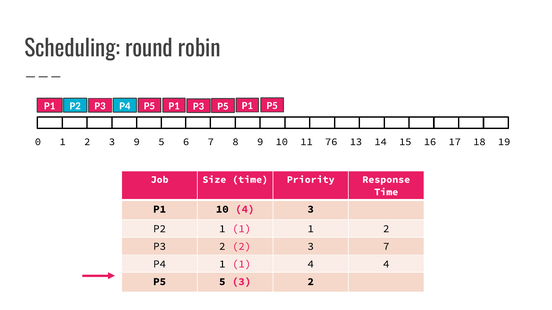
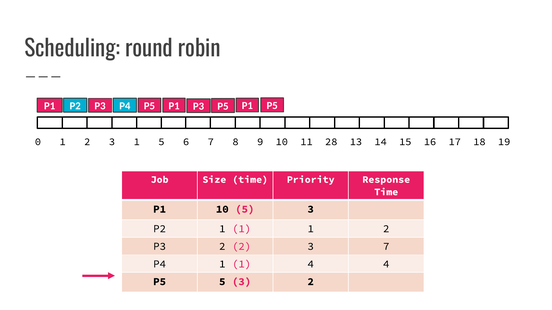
3 9: 9 -> 1
76: 76 -> 28
10 4: 4 -> 5
